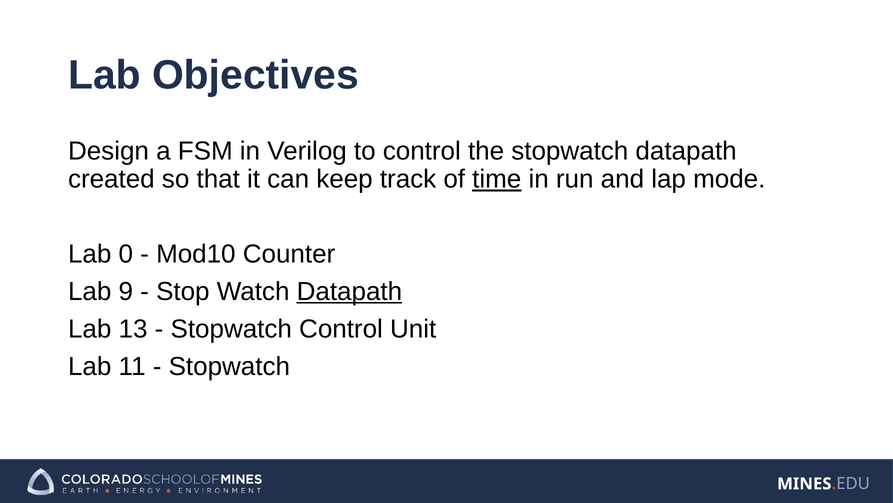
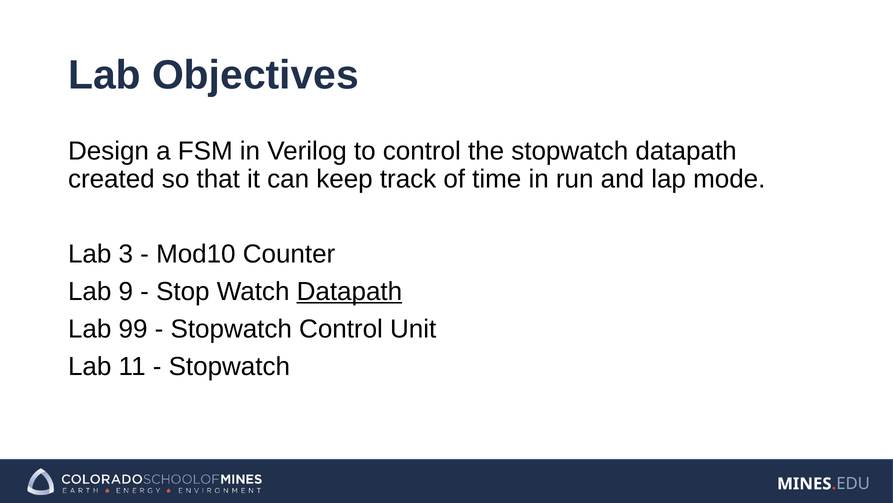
time underline: present -> none
0: 0 -> 3
13: 13 -> 99
